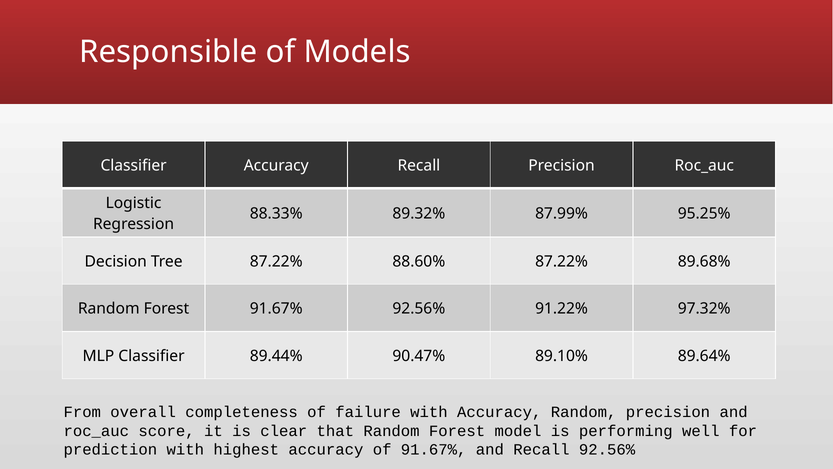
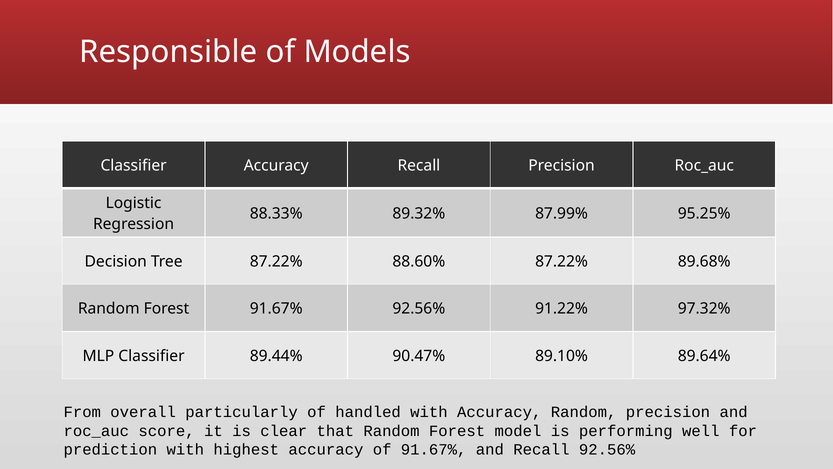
completeness: completeness -> particularly
failure: failure -> handled
